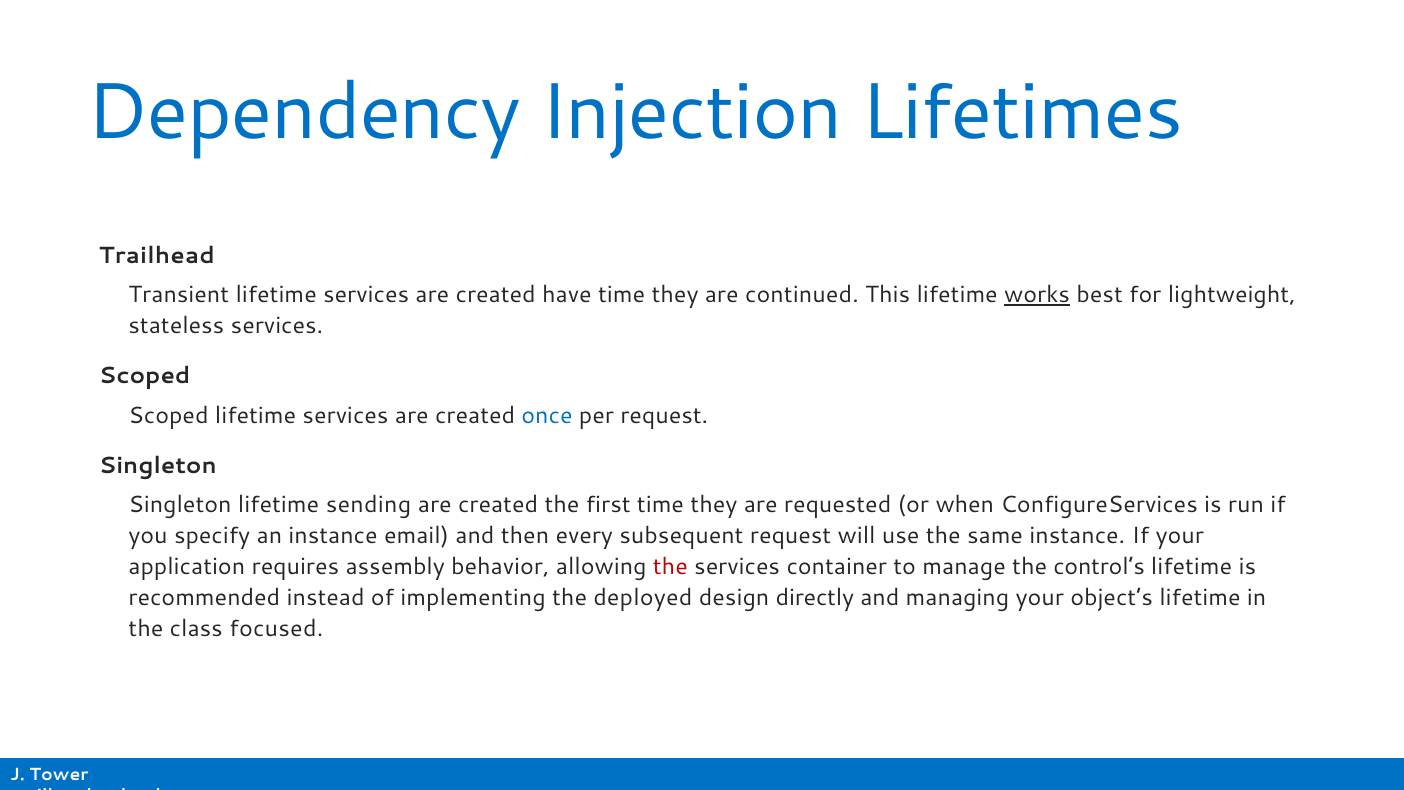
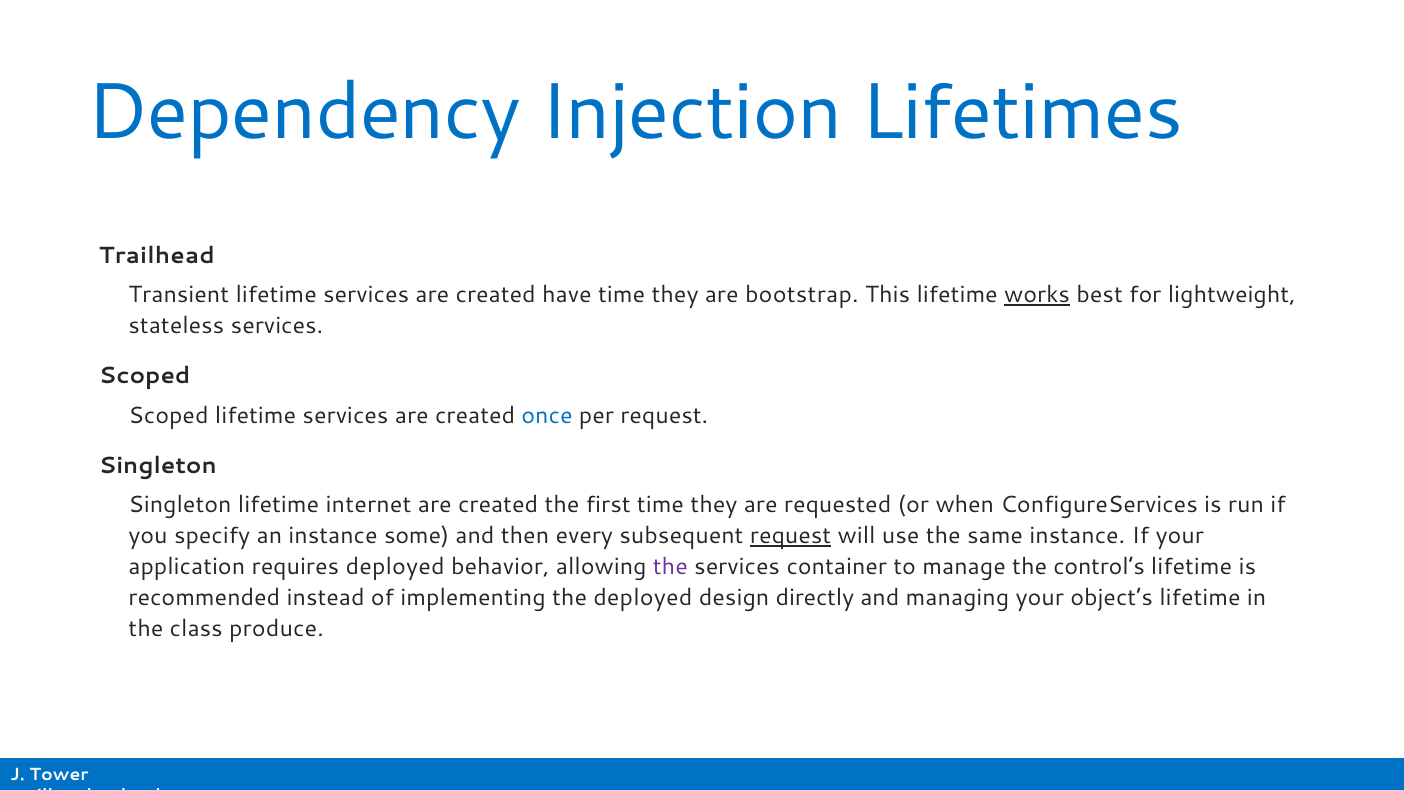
continued: continued -> bootstrap
sending: sending -> internet
email: email -> some
request at (791, 536) underline: none -> present
requires assembly: assembly -> deployed
the at (670, 567) colour: red -> purple
focused: focused -> produce
